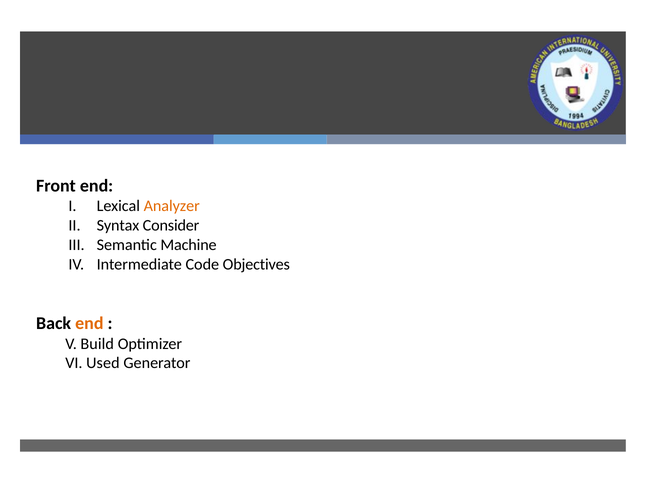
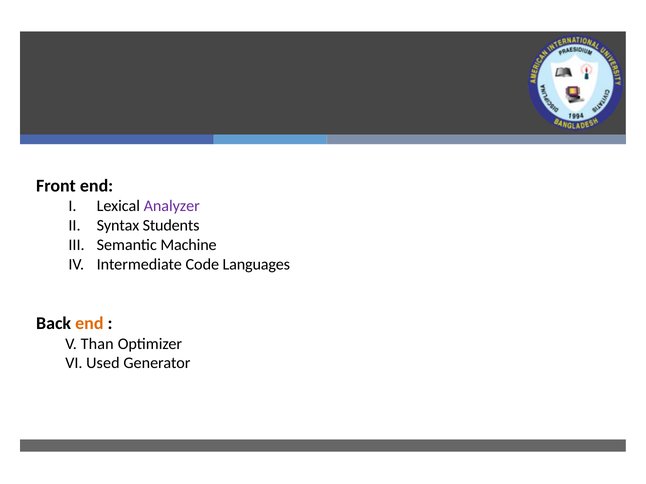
Analyzer colour: orange -> purple
Consider: Consider -> Students
Objectives: Objectives -> Languages
Build: Build -> Than
